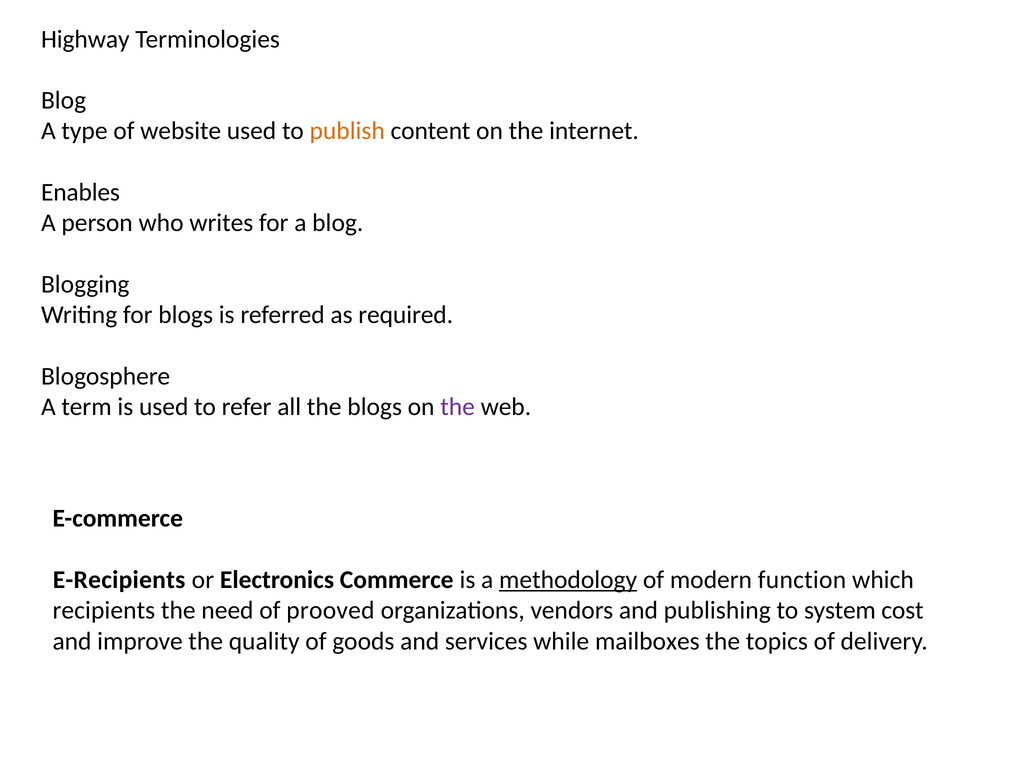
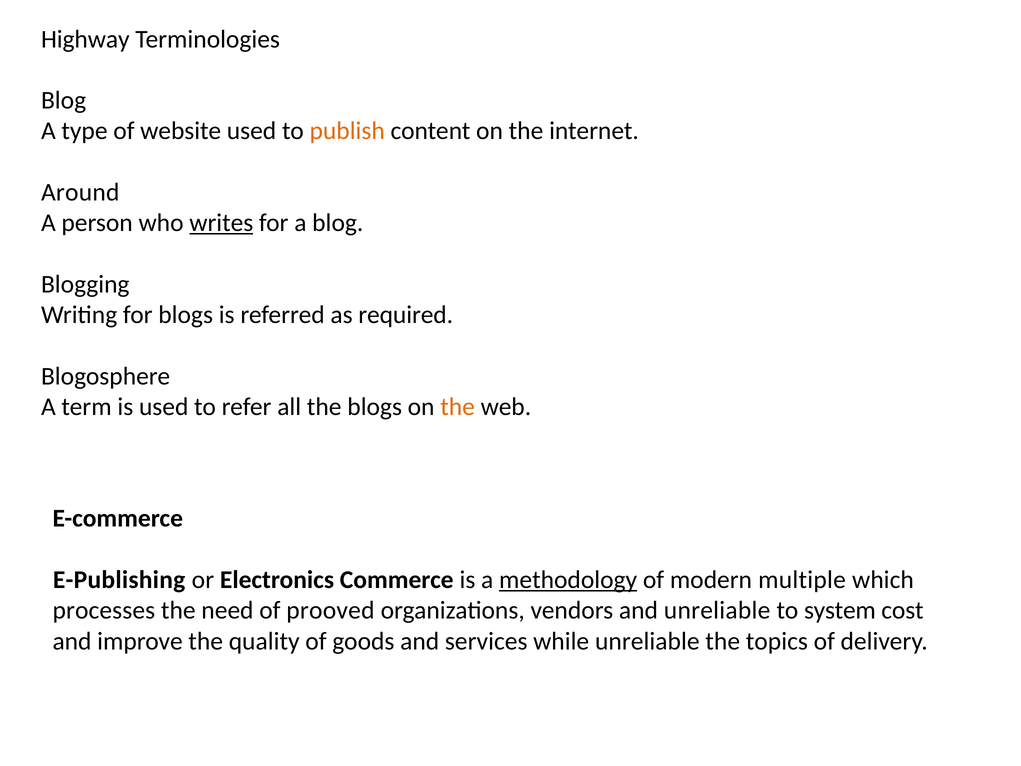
Enables: Enables -> Around
writes underline: none -> present
the at (458, 407) colour: purple -> orange
E-Recipients: E-Recipients -> E-Publishing
function: function -> multiple
recipients: recipients -> processes
and publishing: publishing -> unreliable
while mailboxes: mailboxes -> unreliable
